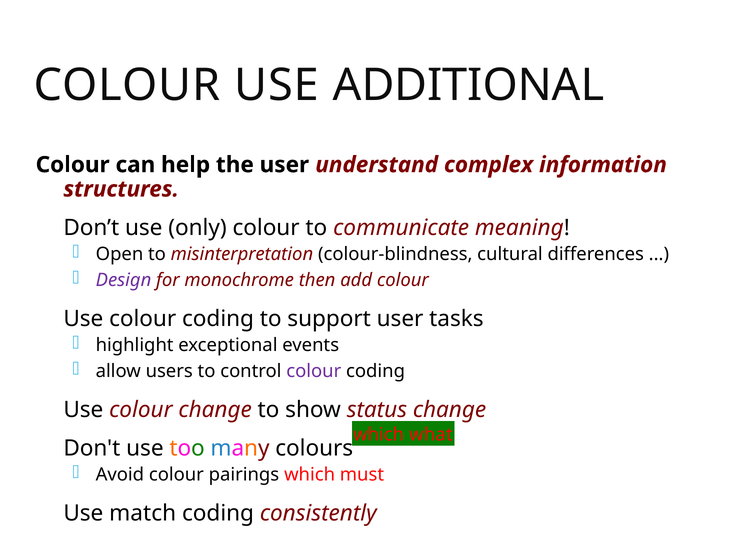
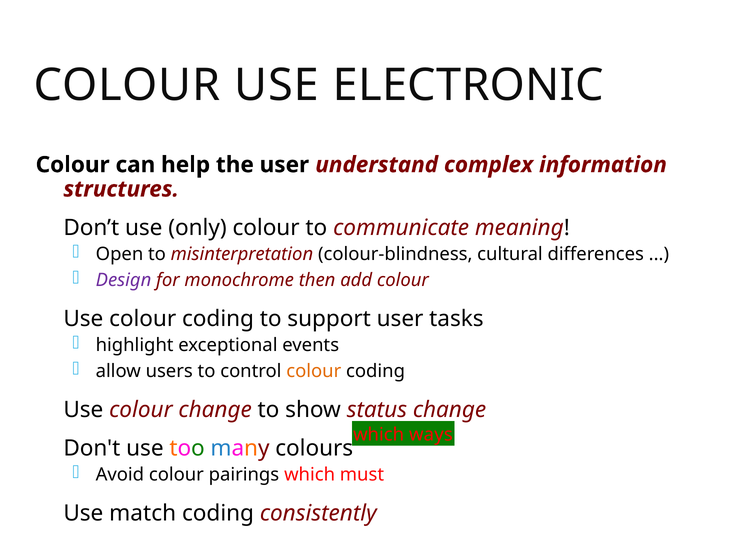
ADDITIONAL: ADDITIONAL -> ELECTRONIC
colour at (314, 371) colour: purple -> orange
what: what -> ways
